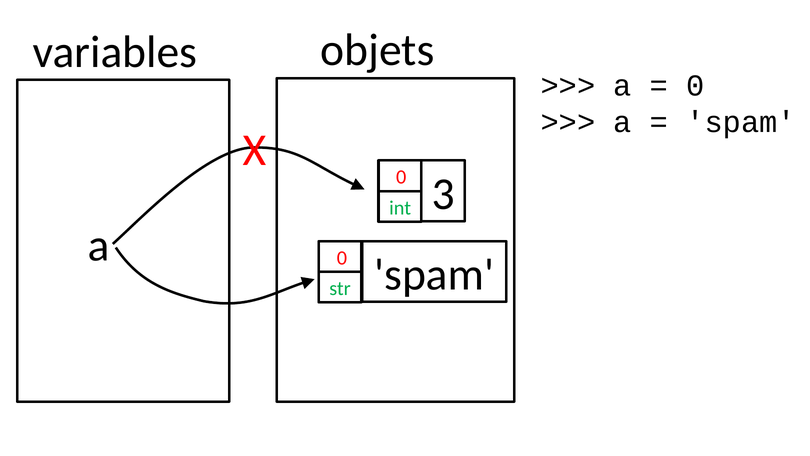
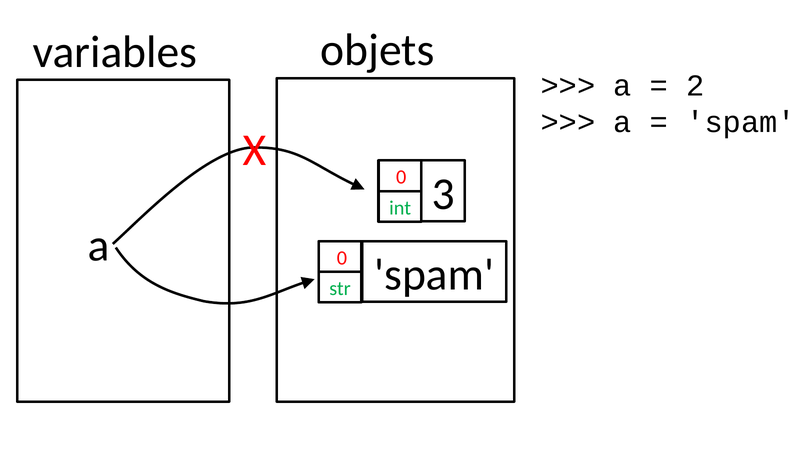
0 at (695, 85): 0 -> 2
